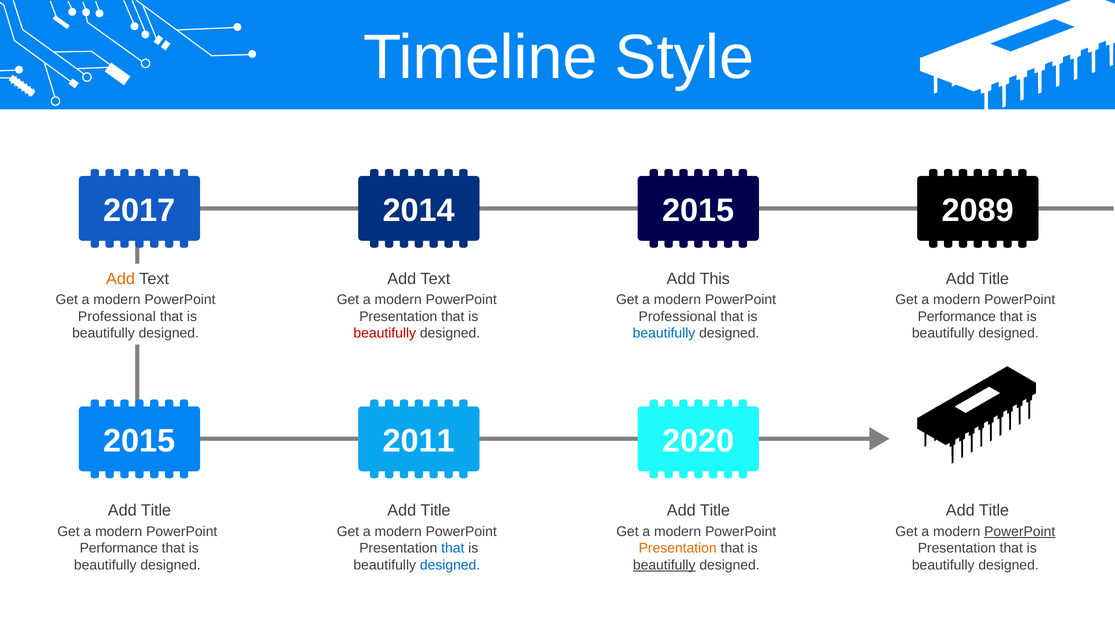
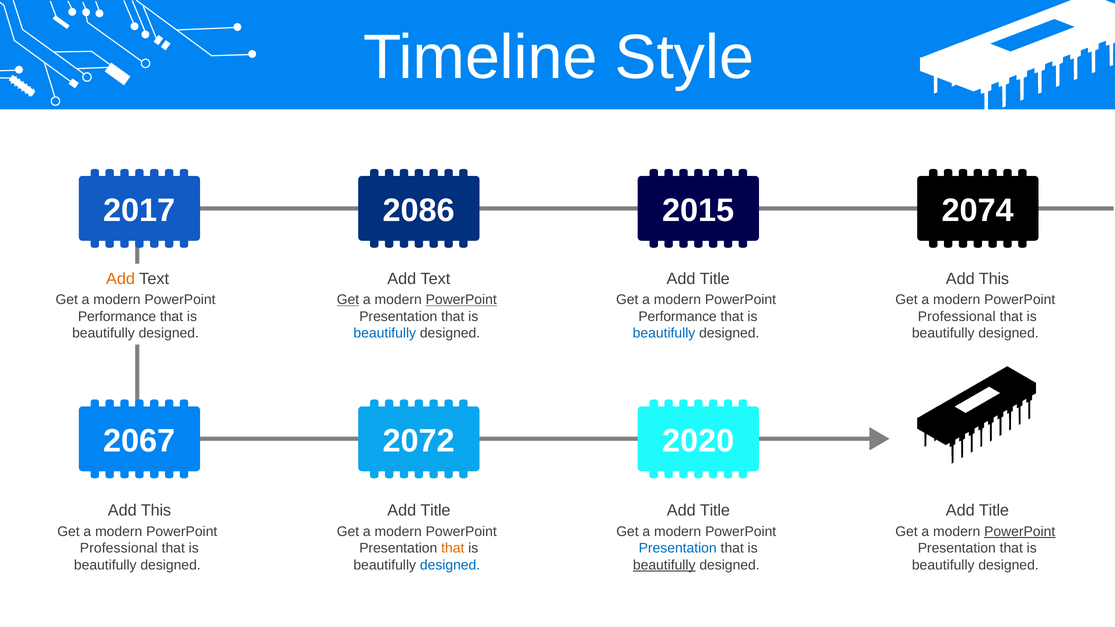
2014: 2014 -> 2086
2089: 2089 -> 2074
This at (715, 279): This -> Title
Title at (994, 279): Title -> This
Get at (348, 300) underline: none -> present
PowerPoint at (461, 300) underline: none -> present
Professional at (117, 317): Professional -> Performance
Professional at (677, 317): Professional -> Performance
Performance at (957, 317): Performance -> Professional
beautifully at (385, 333) colour: red -> blue
2015 at (139, 441): 2015 -> 2067
2011: 2011 -> 2072
Title at (156, 511): Title -> This
Performance at (119, 549): Performance -> Professional
that at (453, 549) colour: blue -> orange
Presentation at (678, 549) colour: orange -> blue
